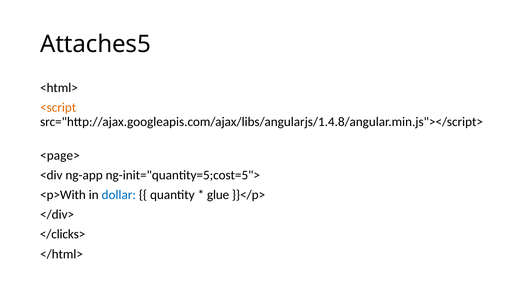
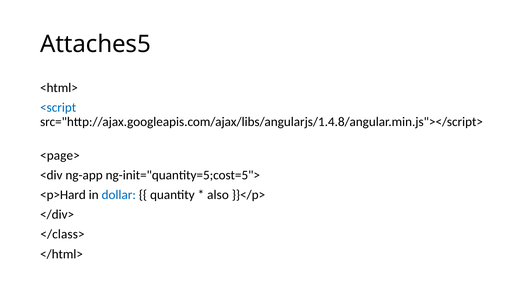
<script colour: orange -> blue
<p>With: <p>With -> <p>Hard
glue: glue -> also
</clicks>: </clicks> -> </class>
